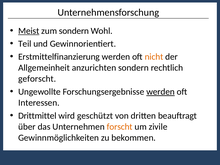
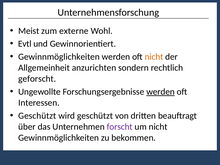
Meist underline: present -> none
zum sondern: sondern -> externe
Teil: Teil -> Evtl
Erstmittelfinanzierung at (59, 57): Erstmittelfinanzierung -> Gewinnmöglichkeiten
Drittmittel at (37, 116): Drittmittel -> Geschützt
forscht colour: orange -> purple
um zivile: zivile -> nicht
